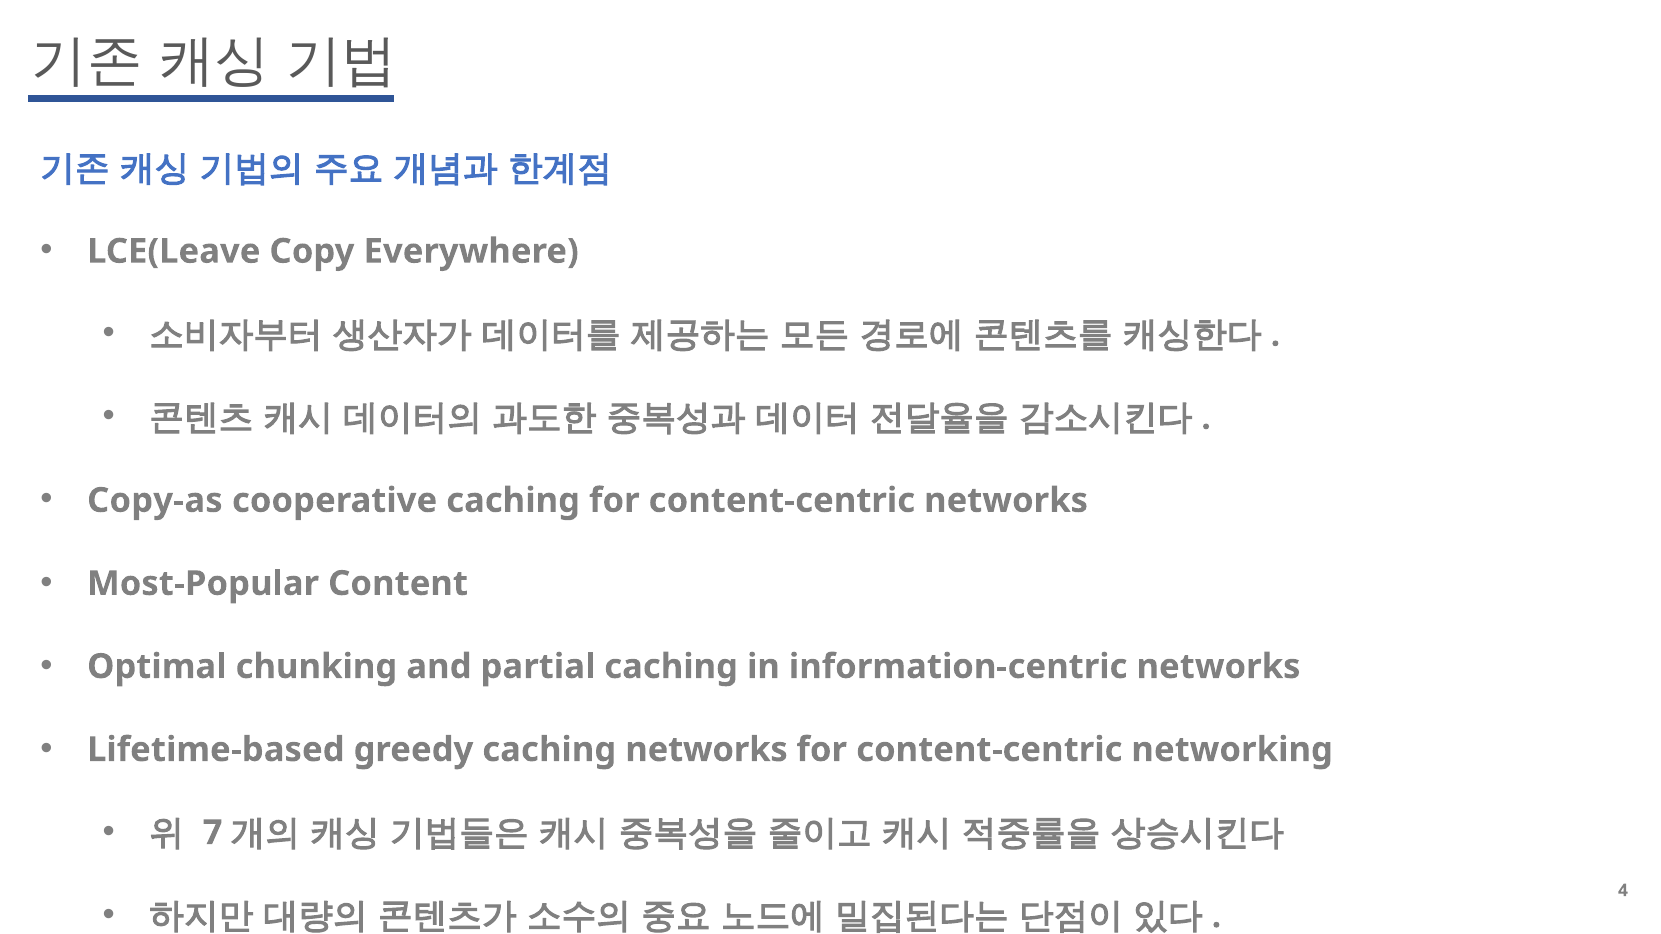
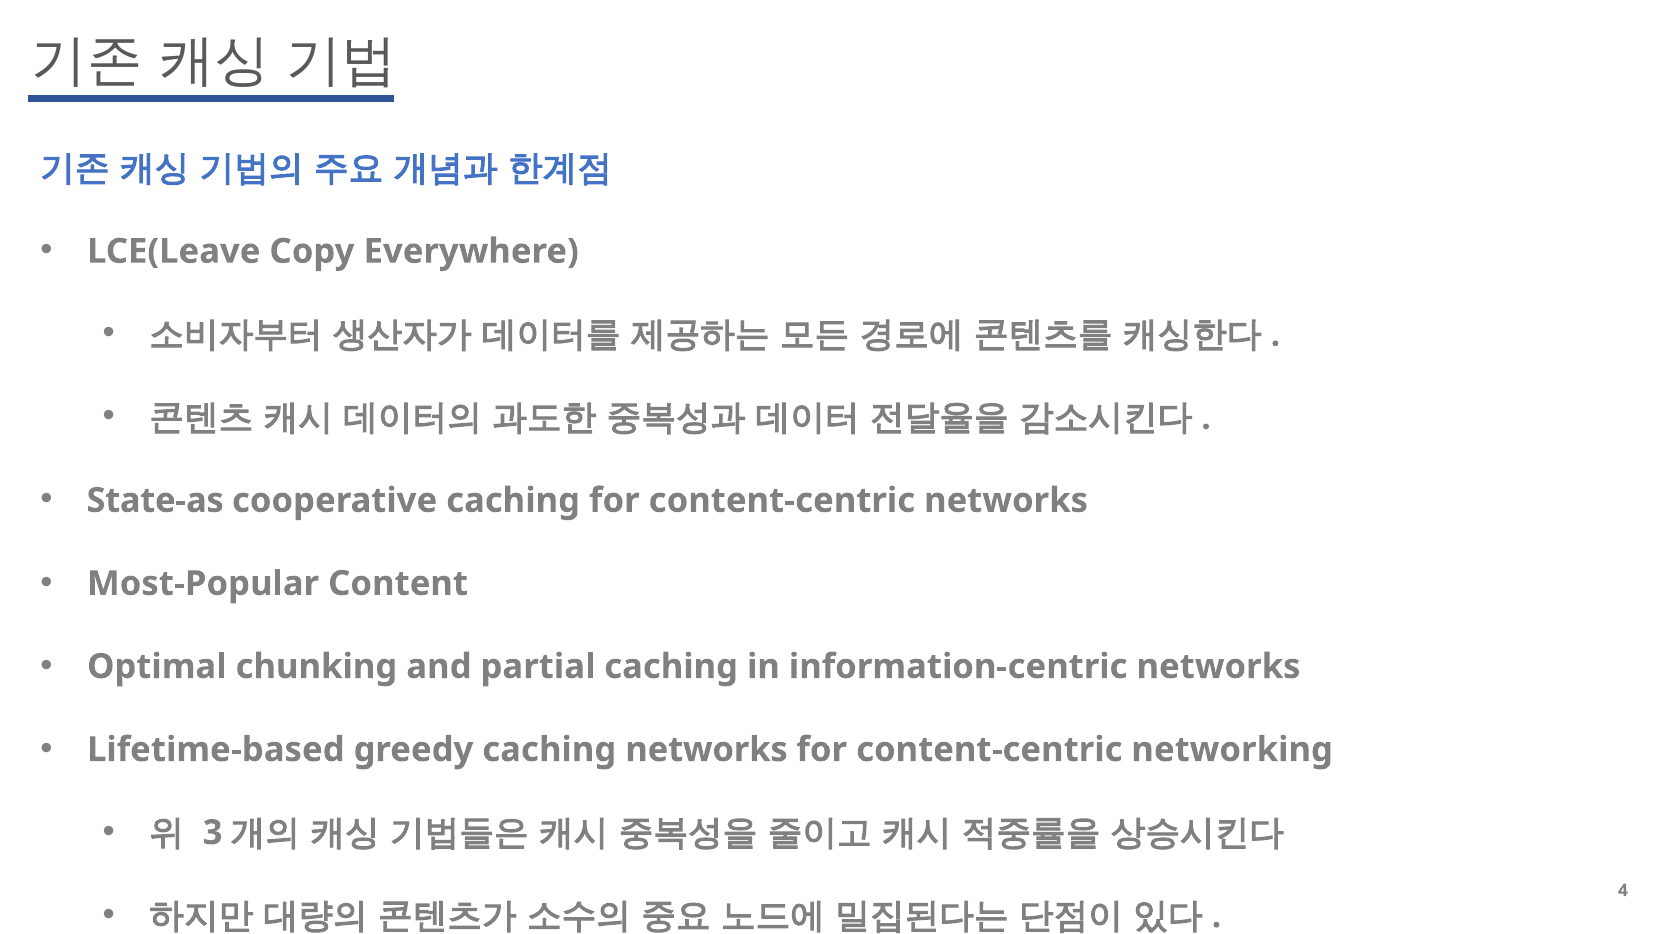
Copy-as: Copy-as -> State-as
7: 7 -> 3
